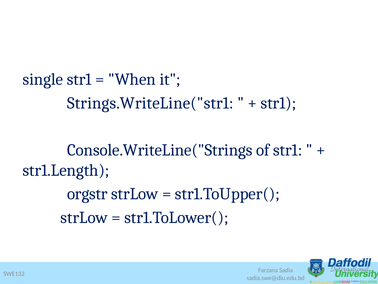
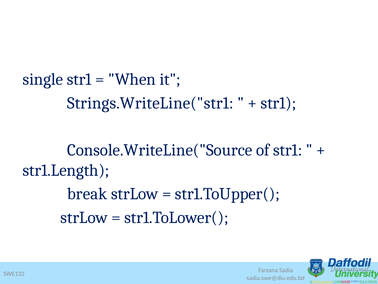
Console.WriteLine("Strings: Console.WriteLine("Strings -> Console.WriteLine("Source
orgstr: orgstr -> break
